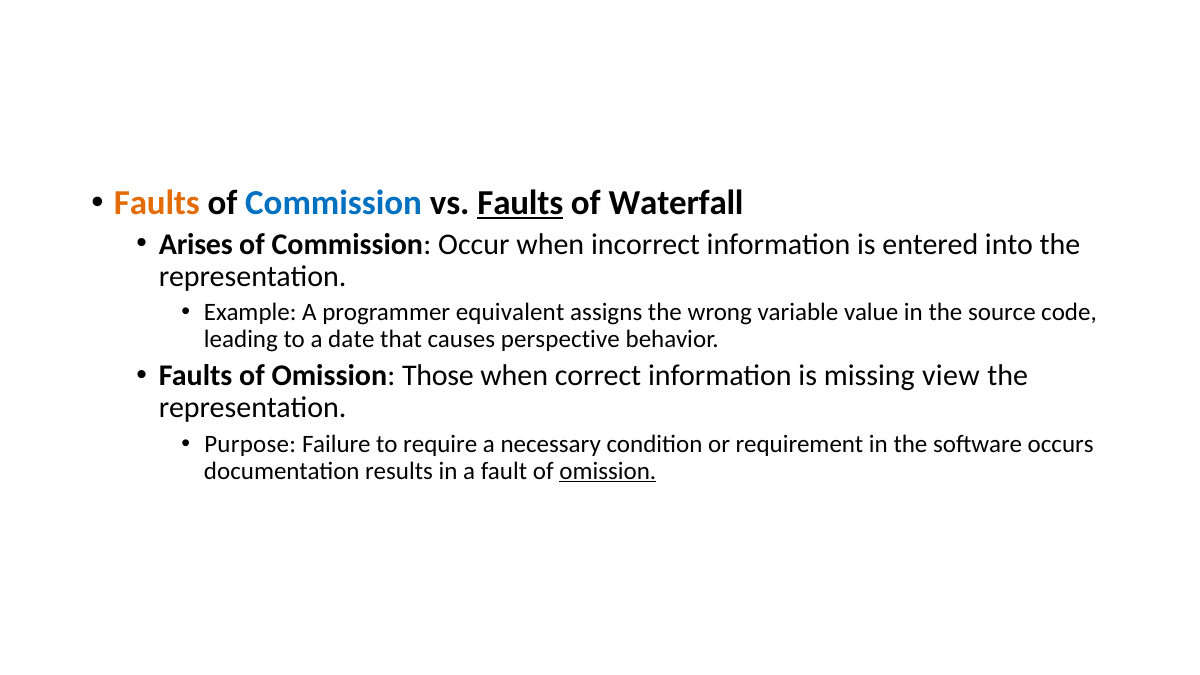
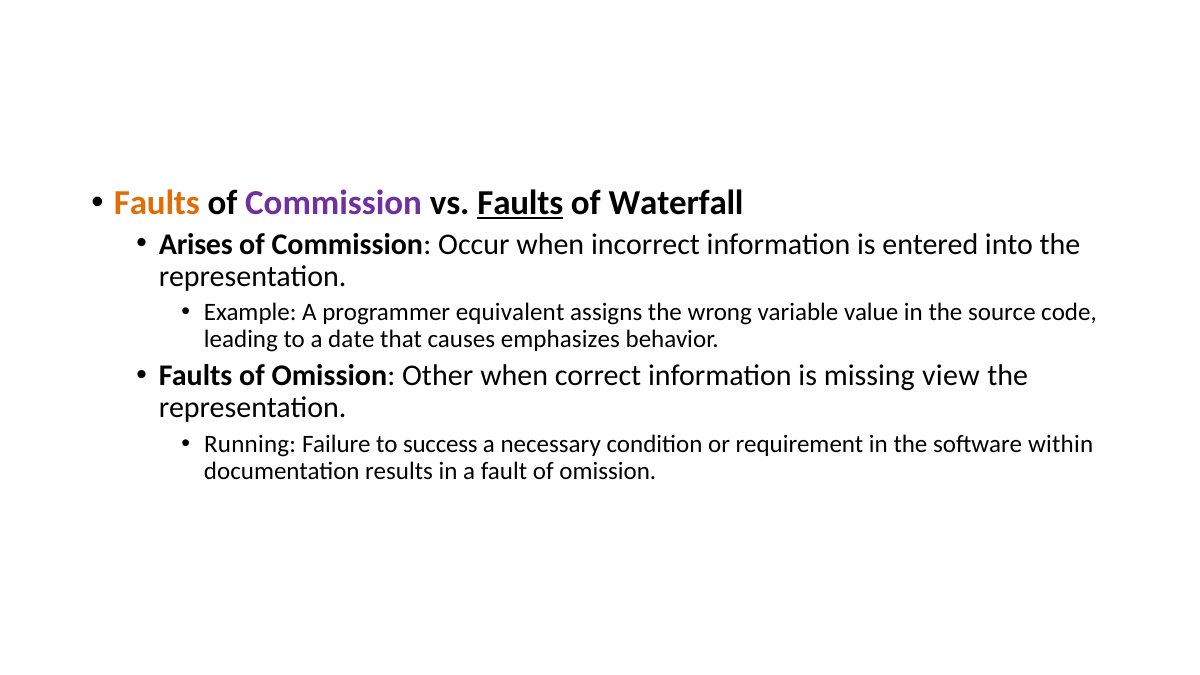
Commission at (334, 203) colour: blue -> purple
perspective: perspective -> emphasizes
Those: Those -> Other
Purpose: Purpose -> Running
require: require -> success
occurs: occurs -> within
omission at (608, 471) underline: present -> none
